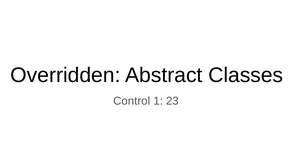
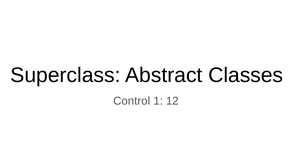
Overridden: Overridden -> Superclass
23: 23 -> 12
